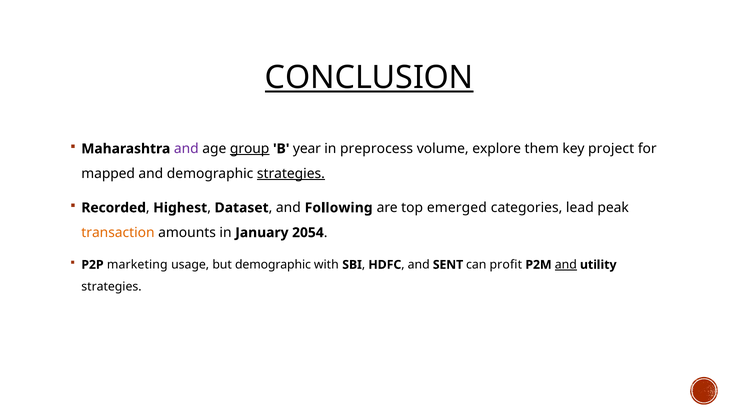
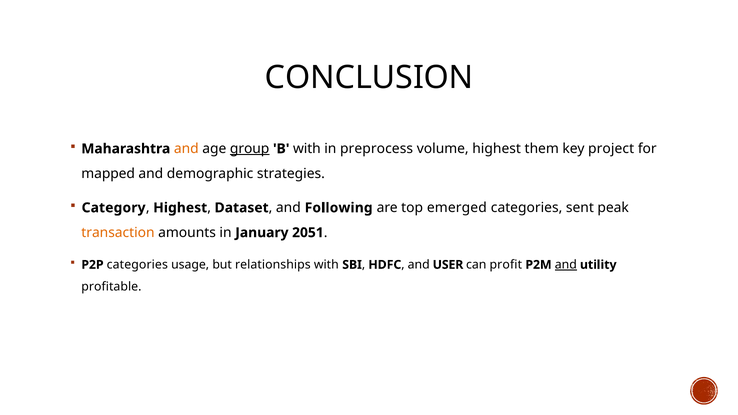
CONCLUSION underline: present -> none
and at (186, 149) colour: purple -> orange
B year: year -> with
volume explore: explore -> highest
strategies at (291, 174) underline: present -> none
Recorded: Recorded -> Category
lead: lead -> sent
2054: 2054 -> 2051
P2P marketing: marketing -> categories
but demographic: demographic -> relationships
SENT: SENT -> USER
strategies at (111, 287): strategies -> profitable
